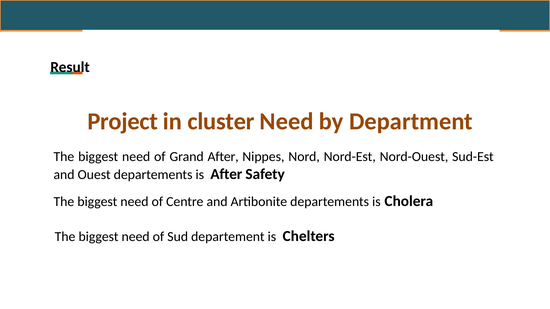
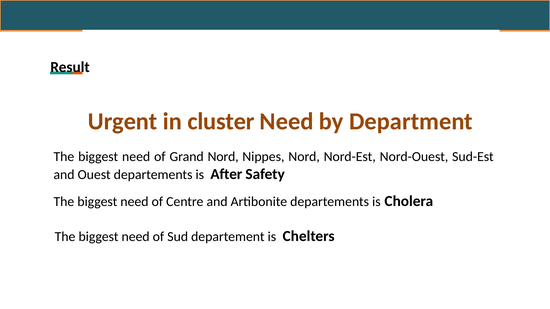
Project: Project -> Urgent
Grand After: After -> Nord
